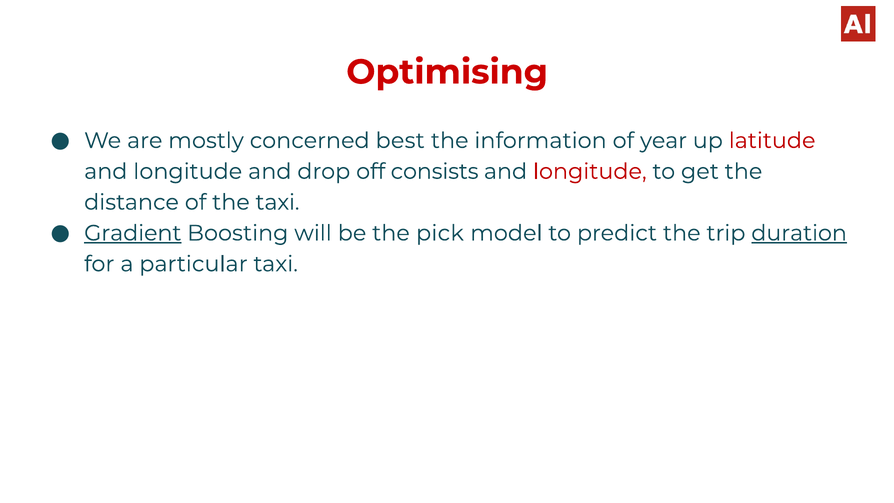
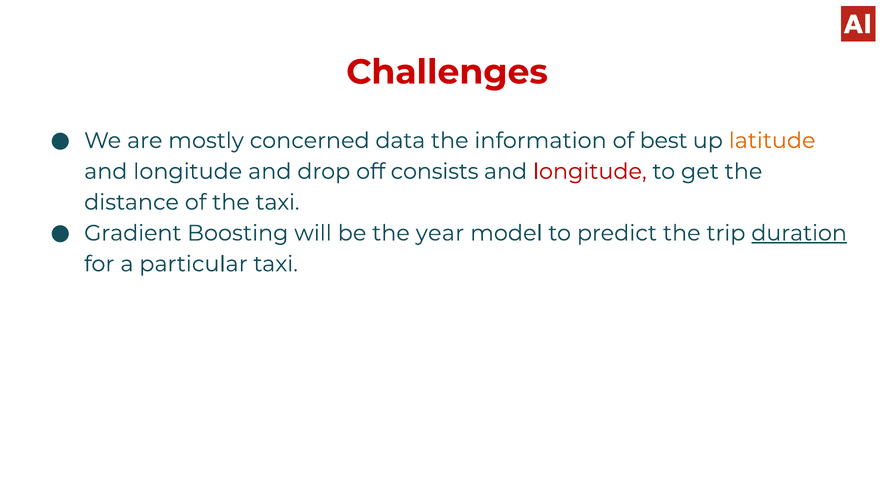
Optimising: Optimising -> Challenges
best: best -> data
year: year -> best
latitude colour: red -> orange
Gradient underline: present -> none
pick: pick -> year
